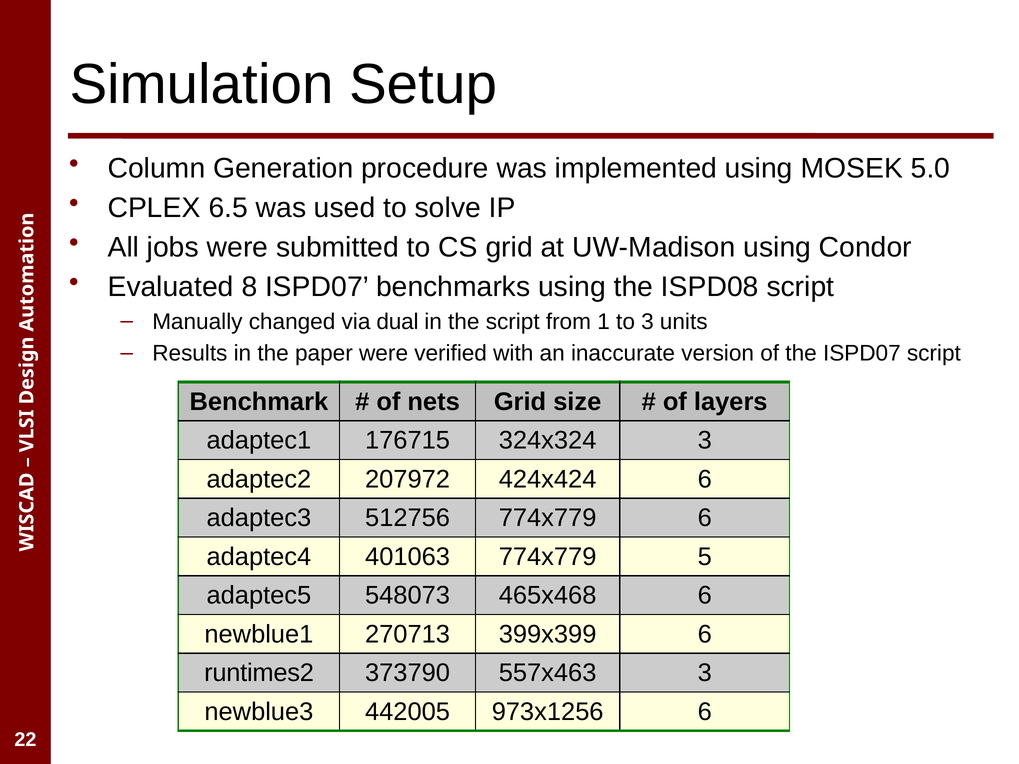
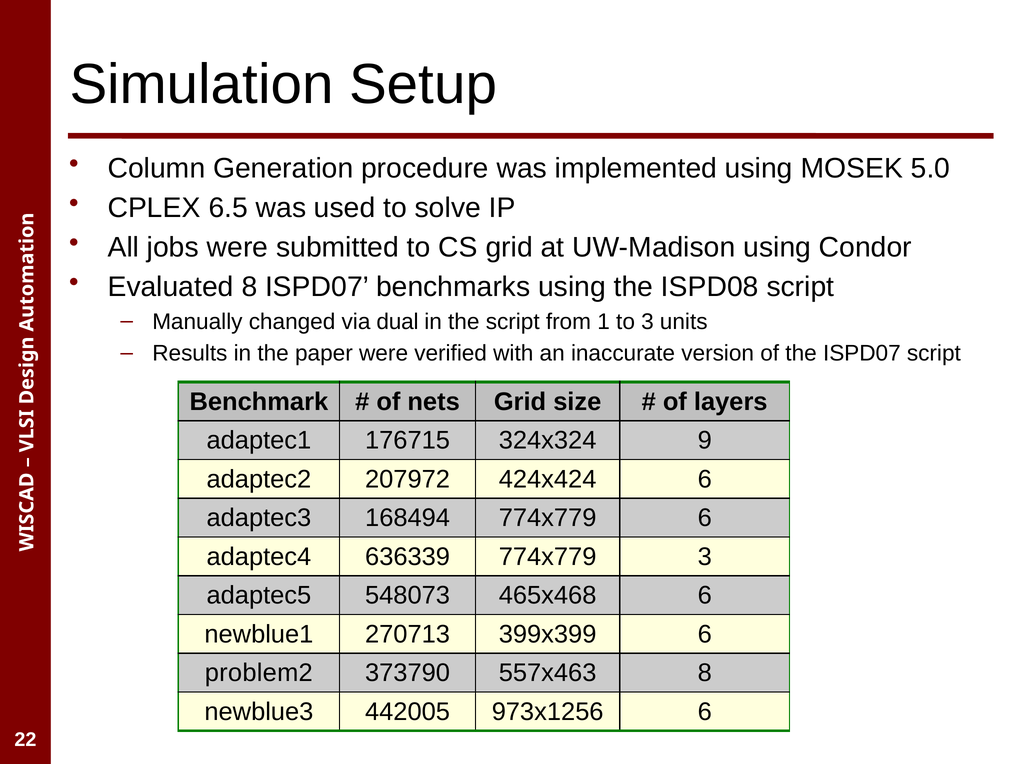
324x324 3: 3 -> 9
512756: 512756 -> 168494
401063: 401063 -> 636339
774x779 5: 5 -> 3
runtimes2: runtimes2 -> problem2
557x463 3: 3 -> 8
